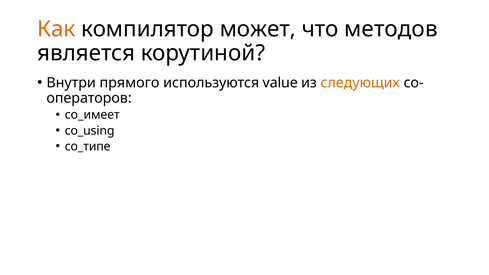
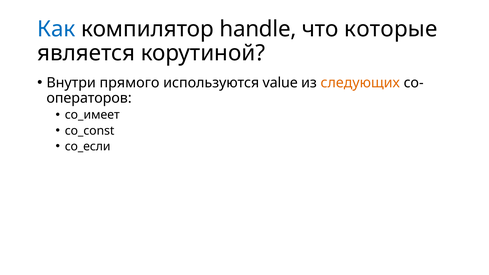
Как colour: orange -> blue
может: может -> handle
методов: методов -> которые
co_using: co_using -> co_const
co_типе: co_типе -> co_если
